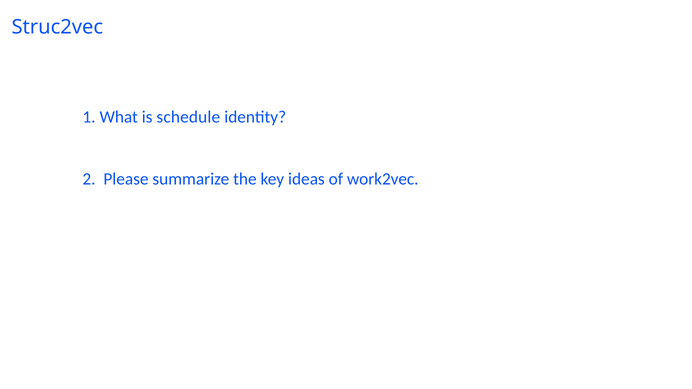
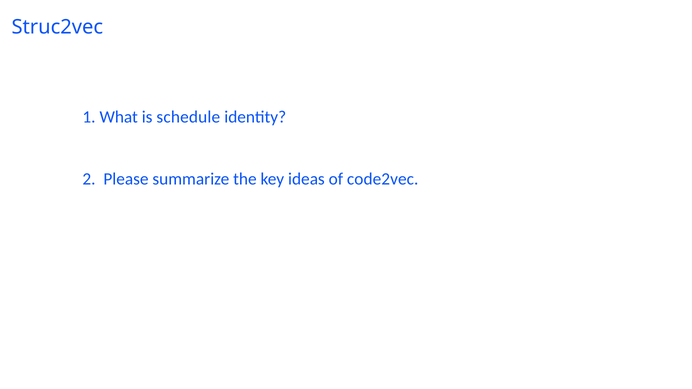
work2vec: work2vec -> code2vec
